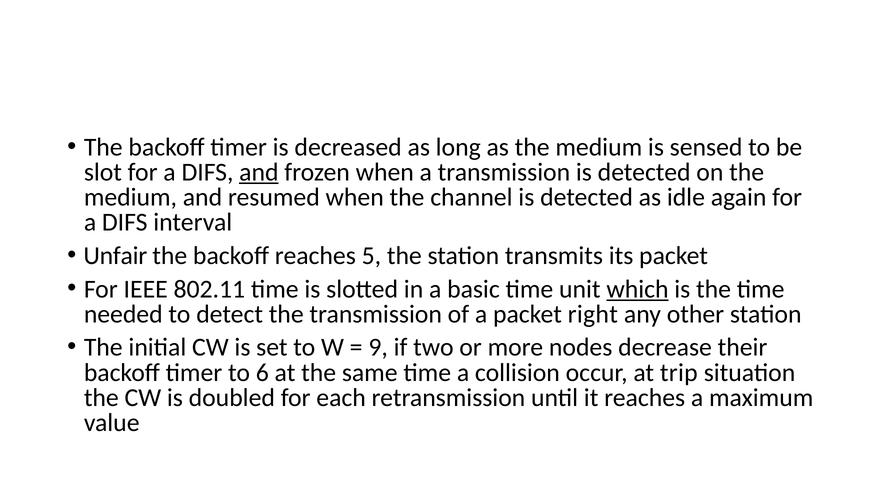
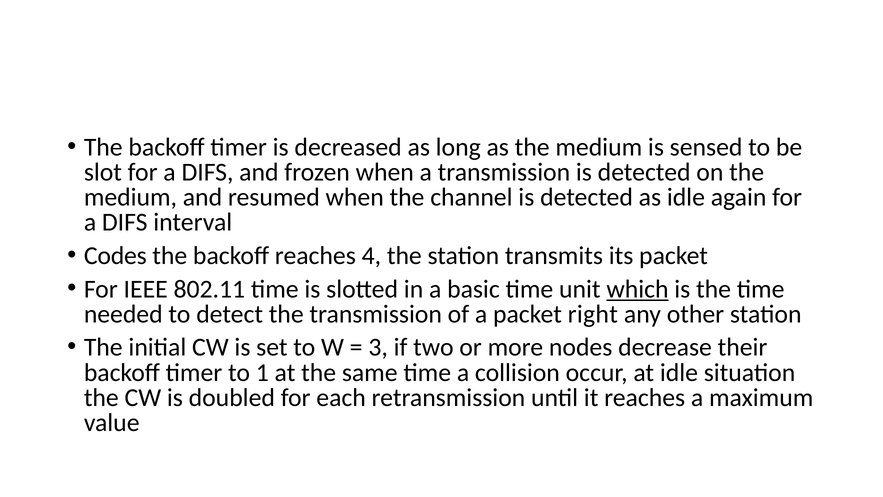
and at (259, 172) underline: present -> none
Unfair: Unfair -> Codes
5: 5 -> 4
9: 9 -> 3
6: 6 -> 1
at trip: trip -> idle
